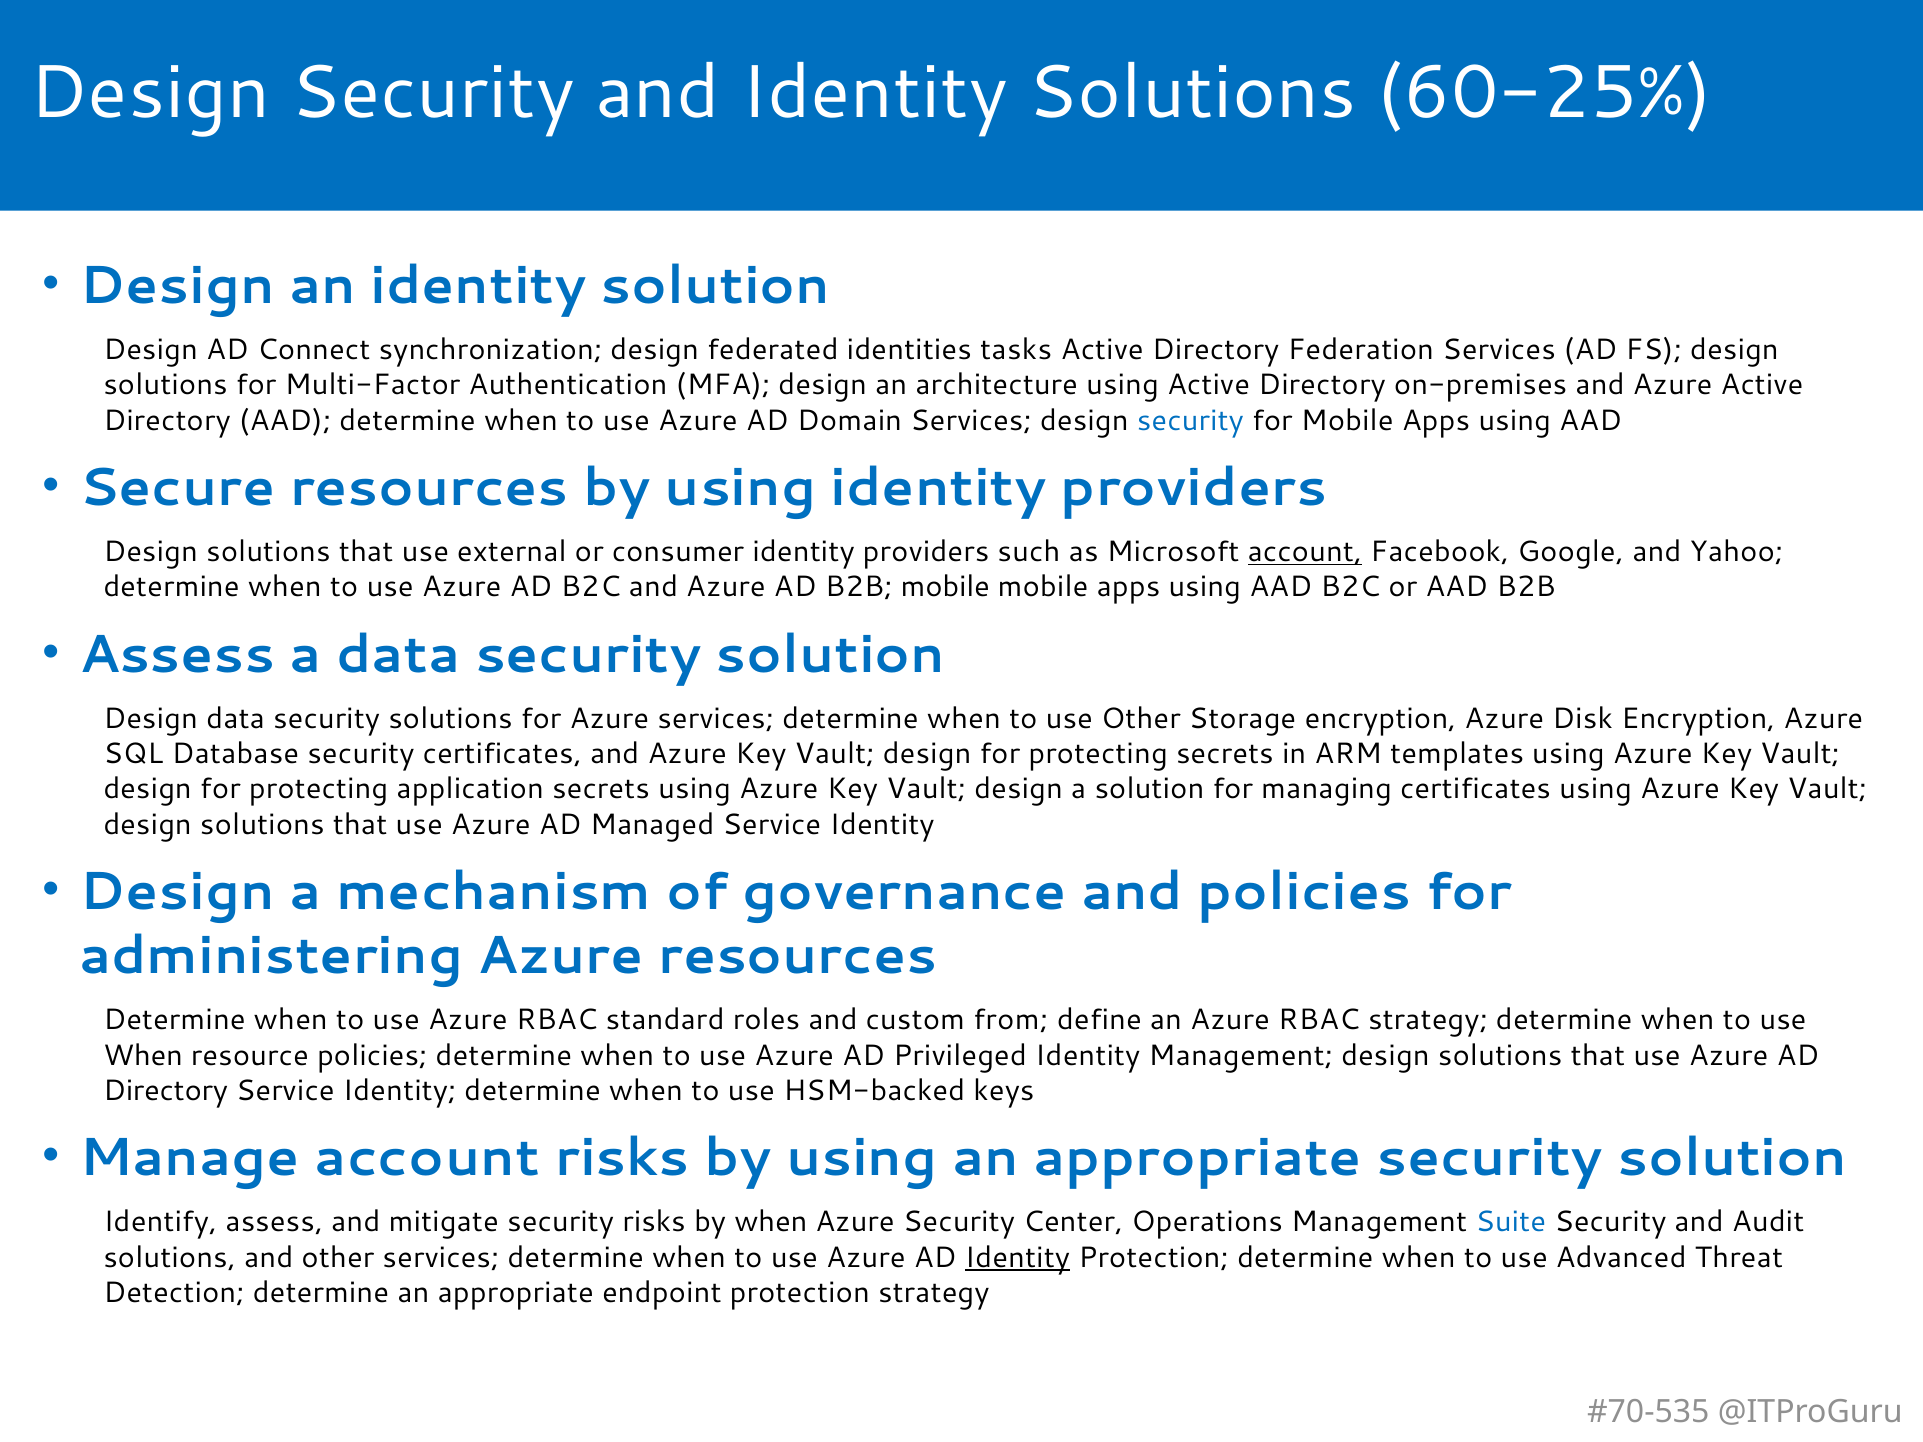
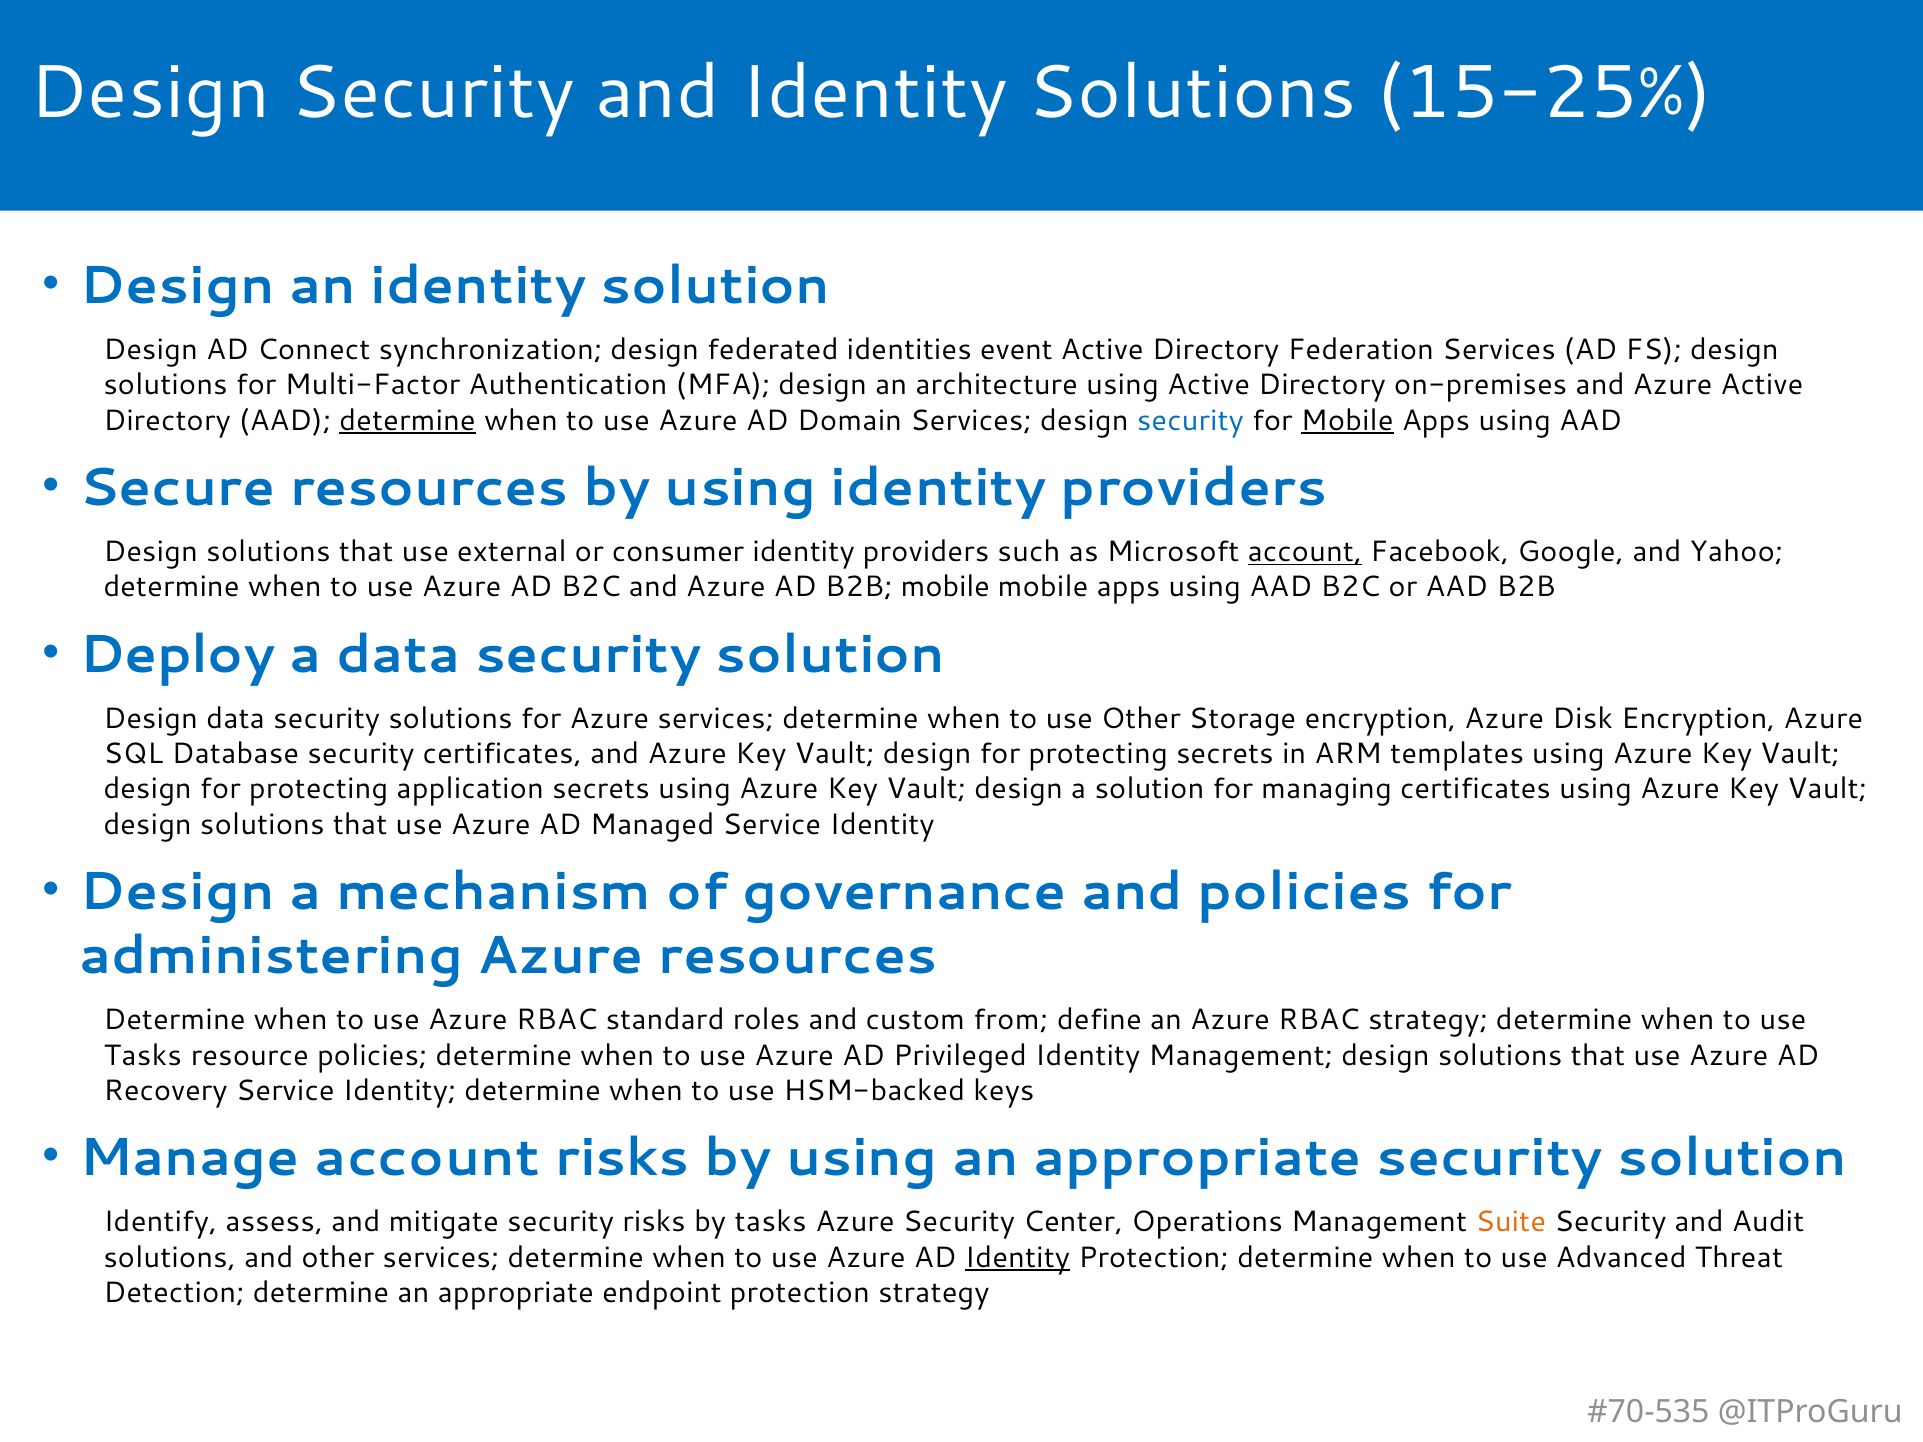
60-25%: 60-25% -> 15-25%
tasks: tasks -> event
determine at (407, 420) underline: none -> present
Mobile at (1347, 420) underline: none -> present
Assess at (177, 655): Assess -> Deploy
When at (143, 1056): When -> Tasks
Directory at (166, 1091): Directory -> Recovery
by when: when -> tasks
Suite colour: blue -> orange
